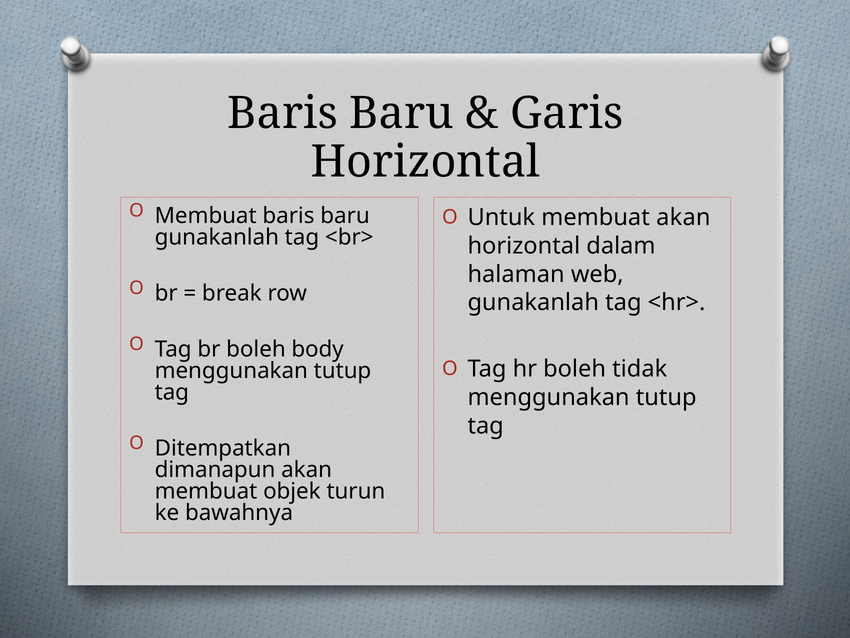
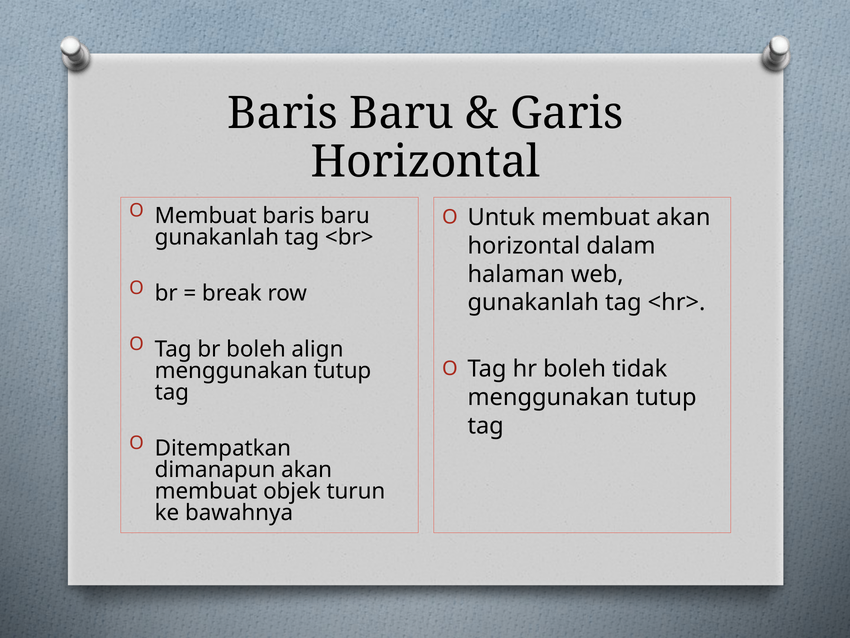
body: body -> align
